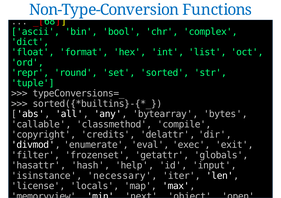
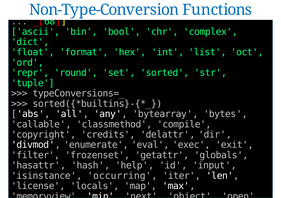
necessary: necessary -> occurring
